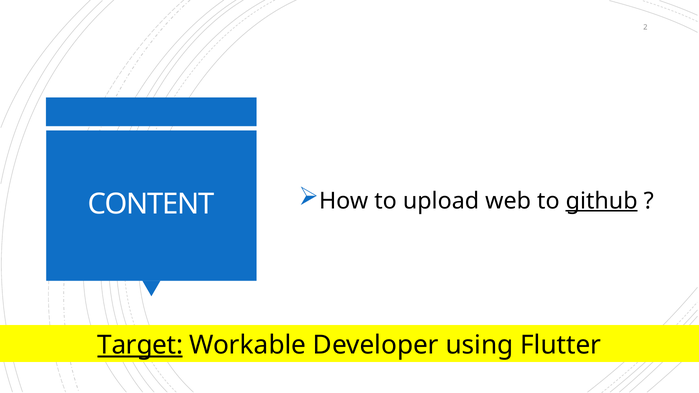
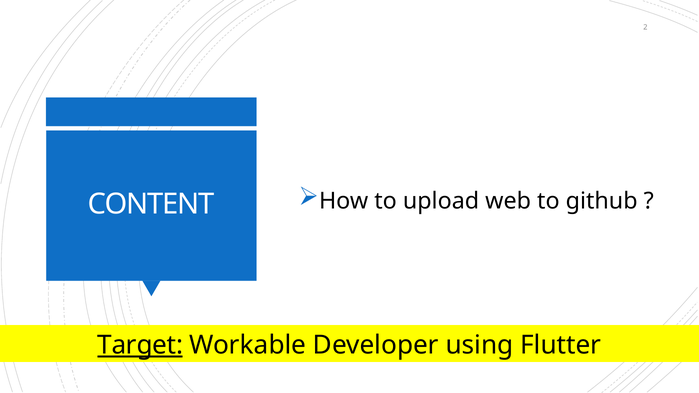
github underline: present -> none
